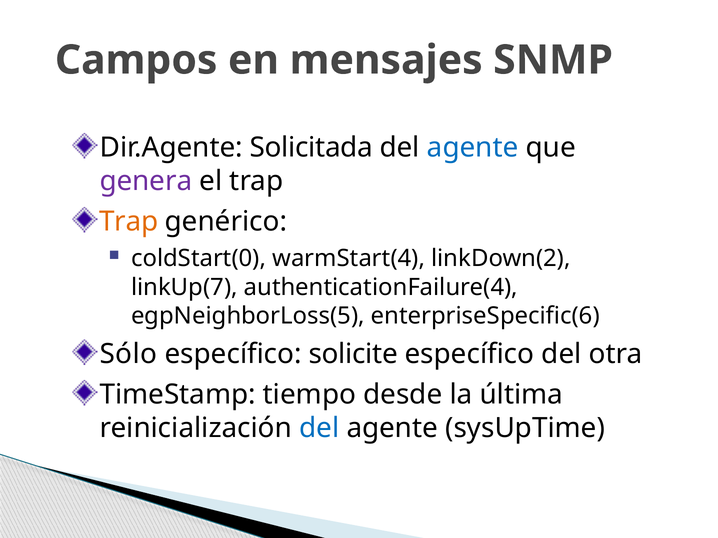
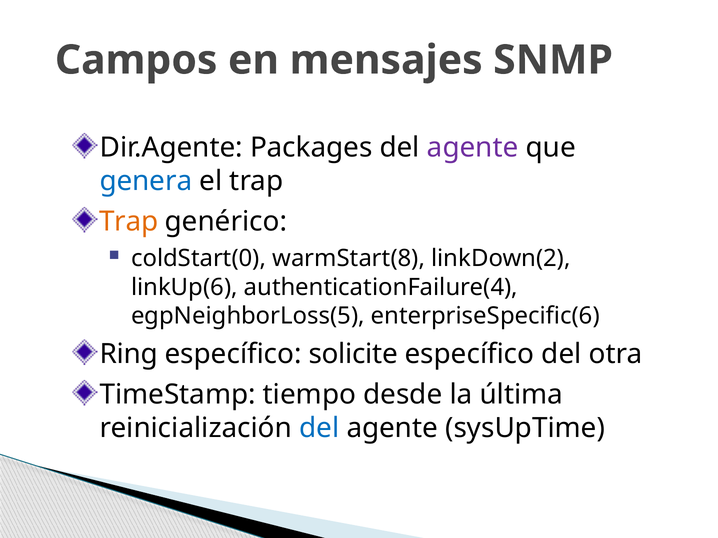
Solicitada: Solicitada -> Packages
agente at (473, 148) colour: blue -> purple
genera colour: purple -> blue
warmStart(4: warmStart(4 -> warmStart(8
linkUp(7: linkUp(7 -> linkUp(6
Sólo: Sólo -> Ring
